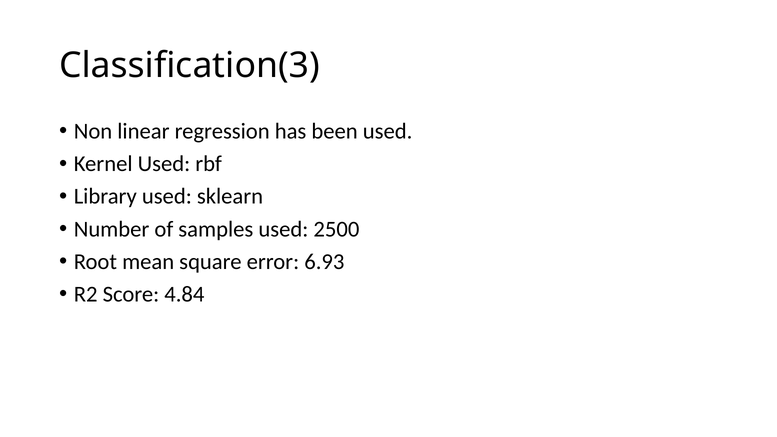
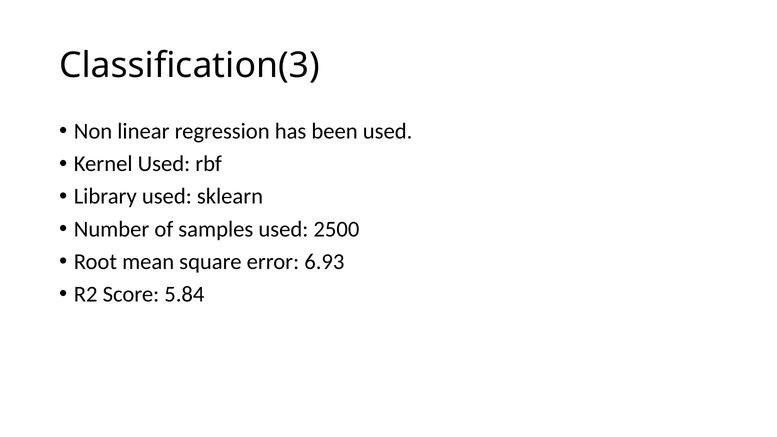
4.84: 4.84 -> 5.84
